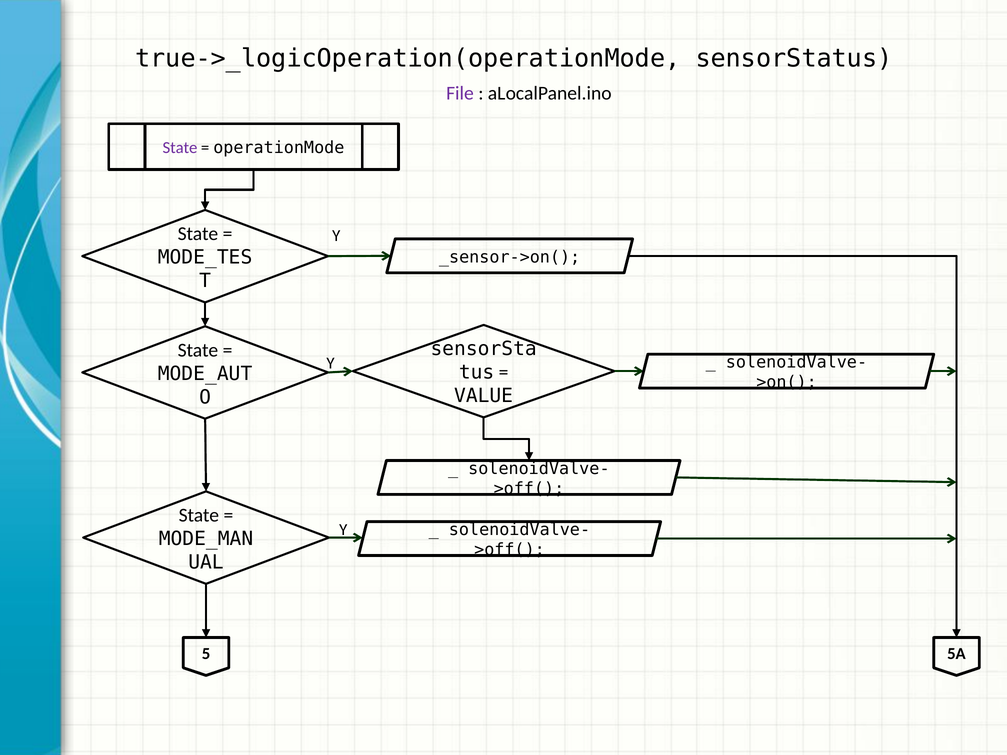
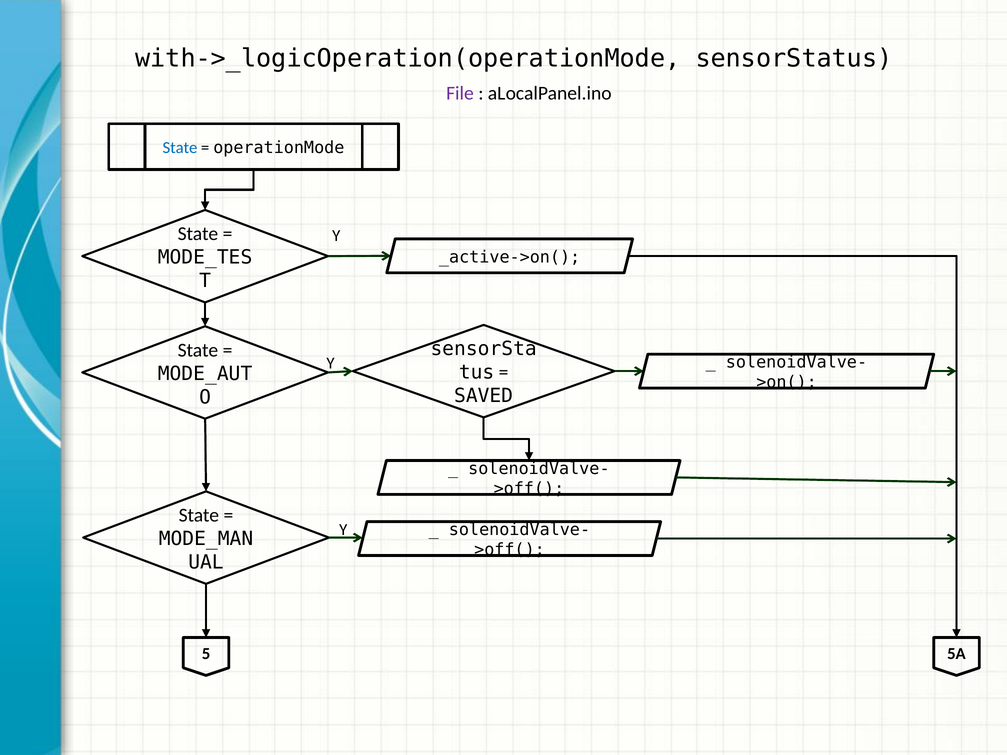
true->_logicOperation(operationMode: true->_logicOperation(operationMode -> with->_logicOperation(operationMode
State at (180, 148) colour: purple -> blue
_sensor->on(: _sensor->on( -> _active->on(
VALUE: VALUE -> SAVED
